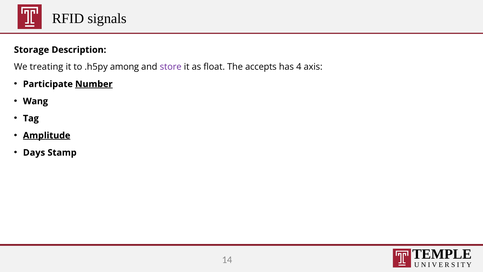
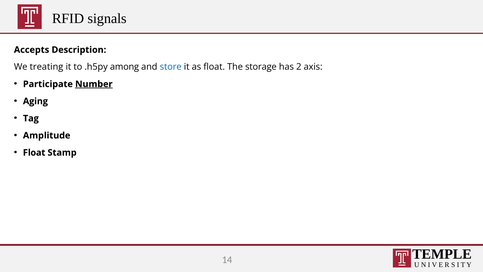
Storage: Storage -> Accepts
store colour: purple -> blue
accepts: accepts -> storage
4: 4 -> 2
Wang: Wang -> Aging
Amplitude underline: present -> none
Days at (34, 152): Days -> Float
